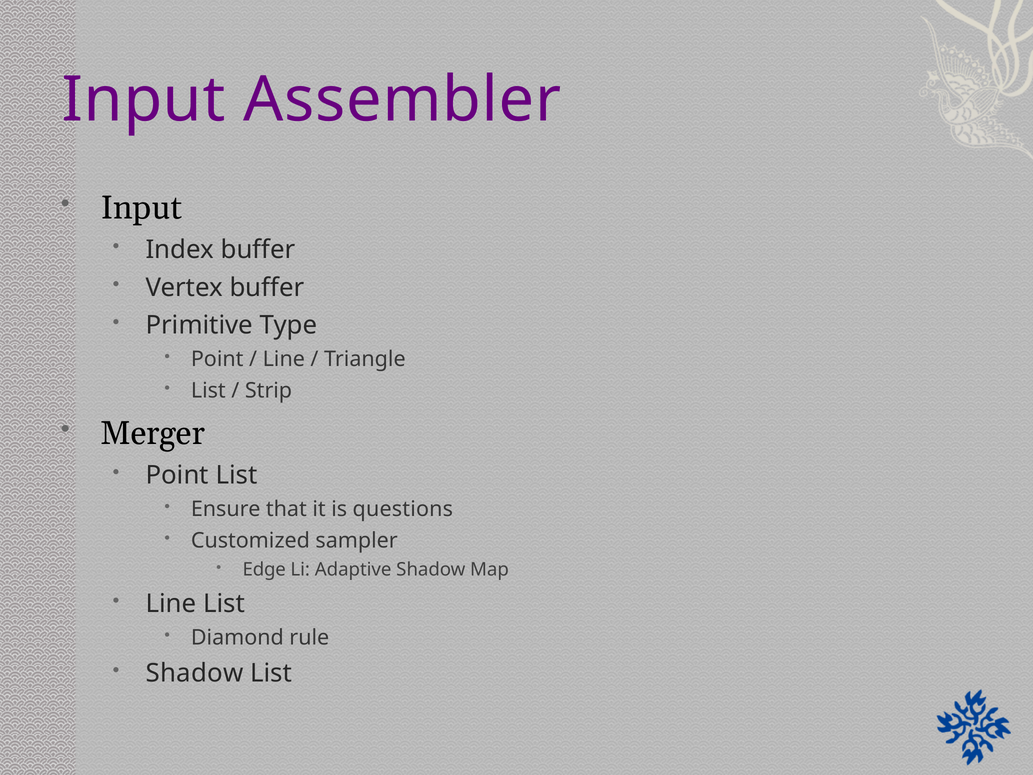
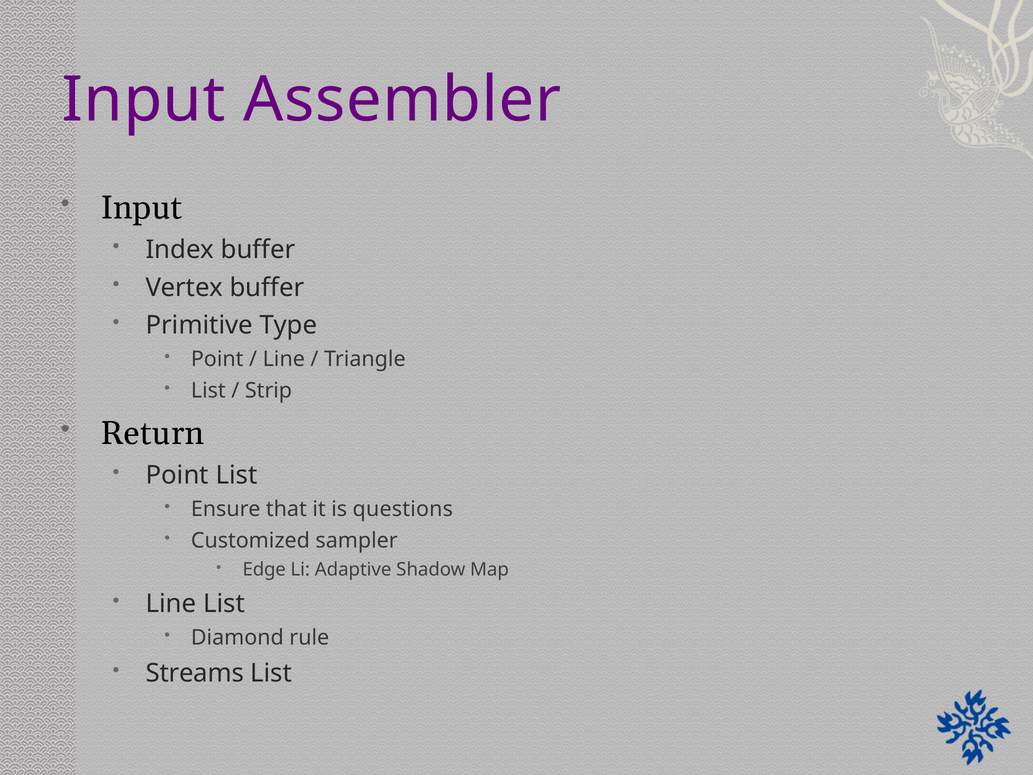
Merger: Merger -> Return
Shadow at (195, 673): Shadow -> Streams
